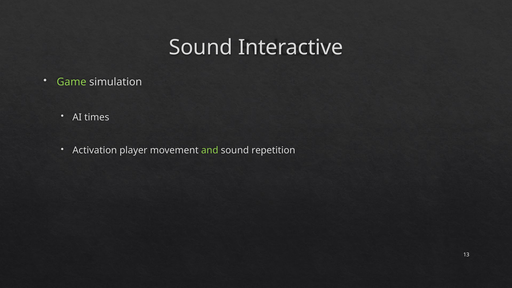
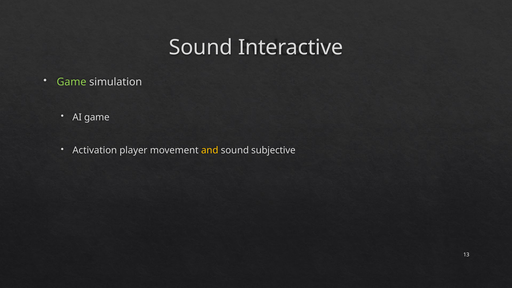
AI times: times -> game
and colour: light green -> yellow
repetition: repetition -> subjective
